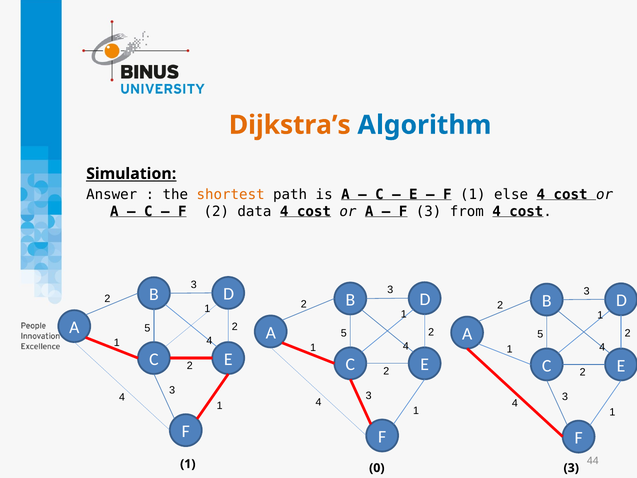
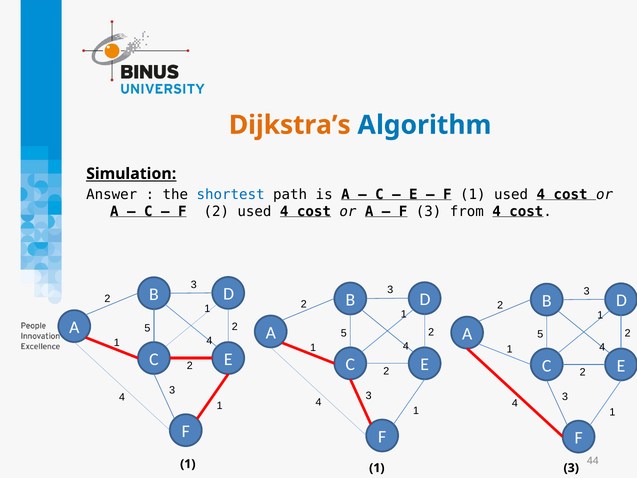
shortest colour: orange -> blue
1 else: else -> used
2 data: data -> used
1 0: 0 -> 1
